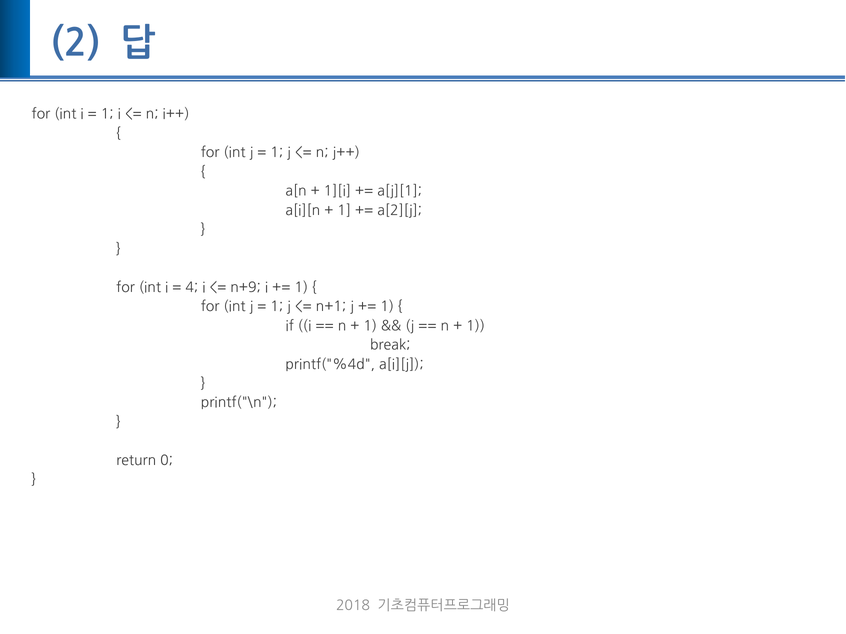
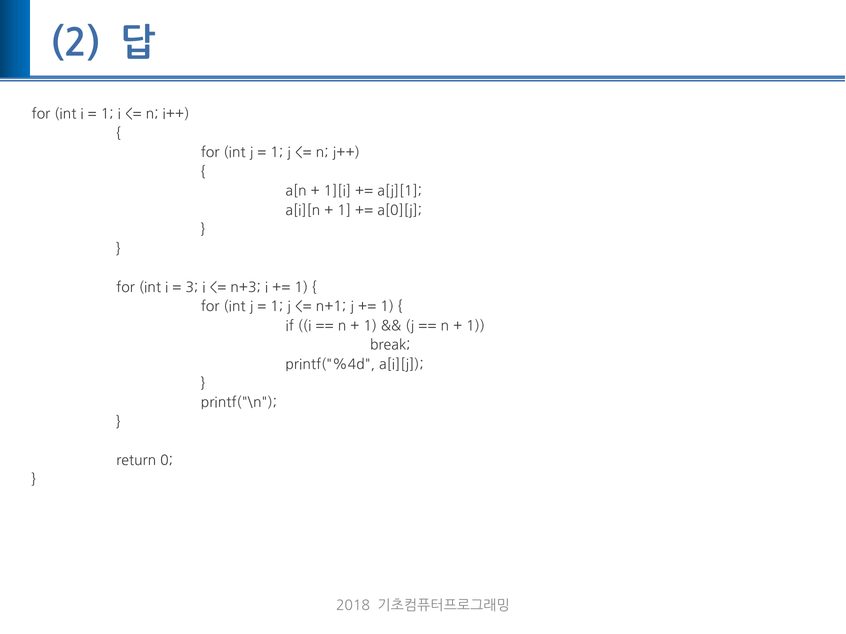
a[2][j: a[2][j -> a[0][j
4: 4 -> 3
n+9: n+9 -> n+3
